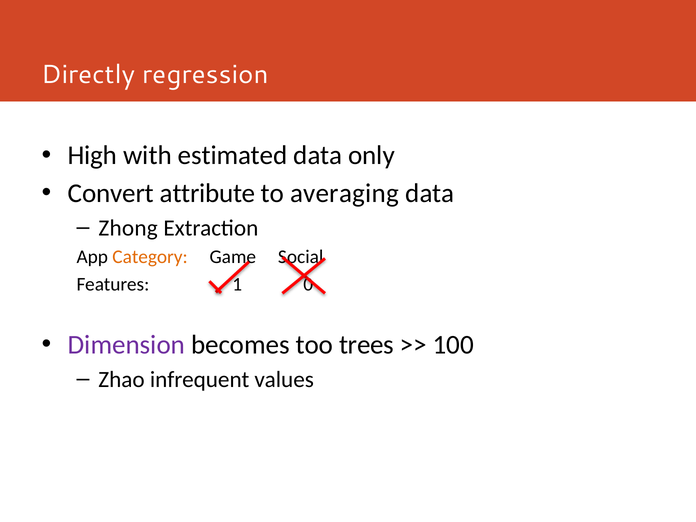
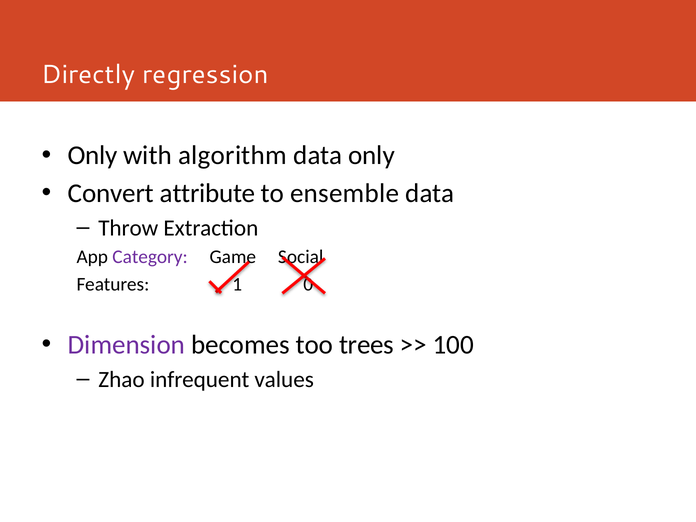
High at (93, 156): High -> Only
estimated: estimated -> algorithm
averaging: averaging -> ensemble
Zhong: Zhong -> Throw
Category colour: orange -> purple
